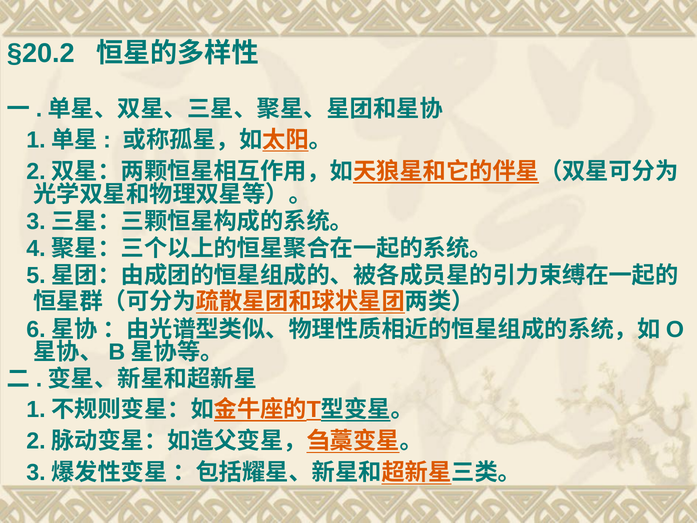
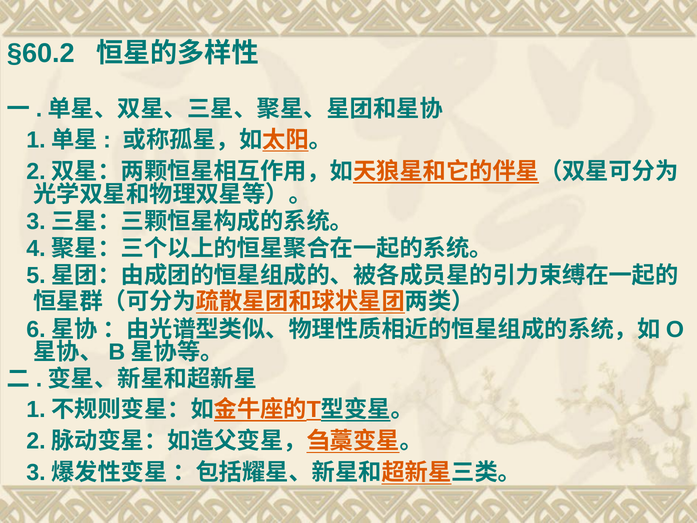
§20.2: §20.2 -> §60.2
